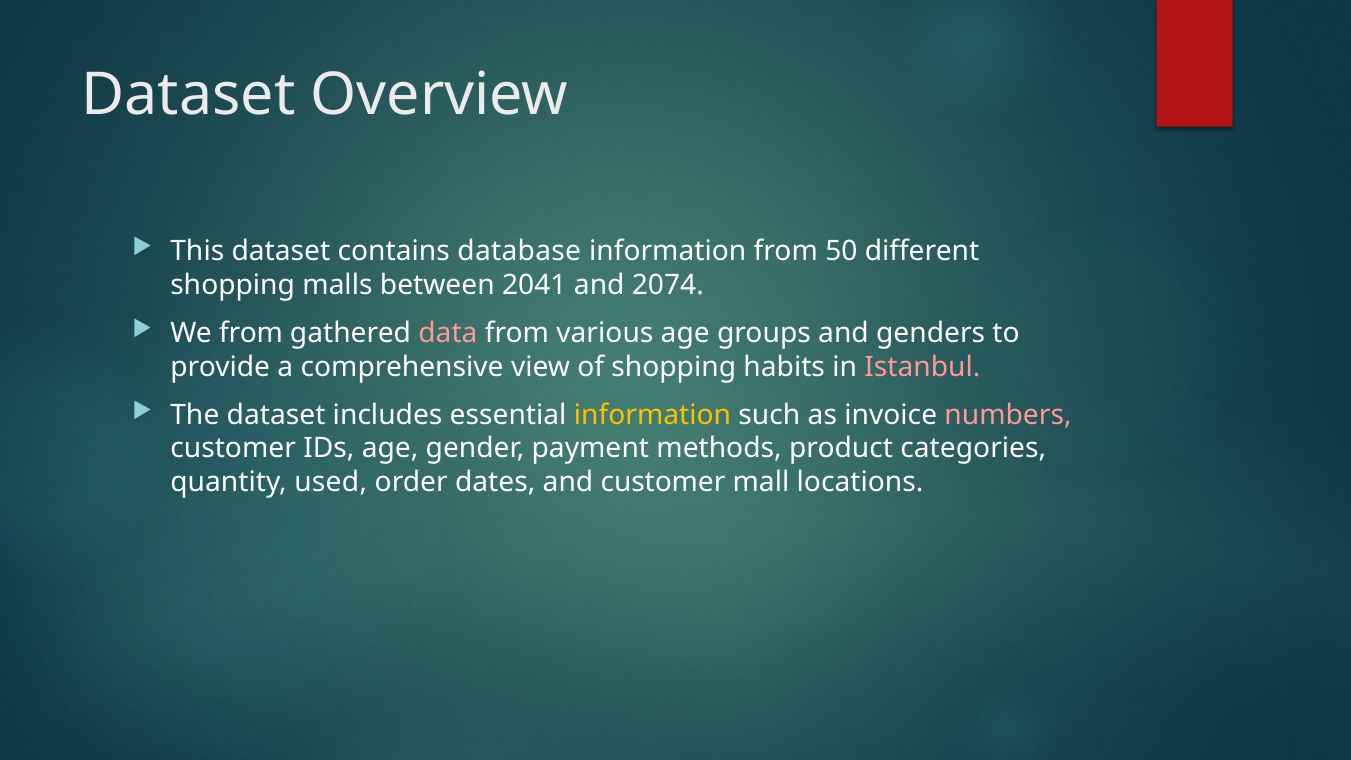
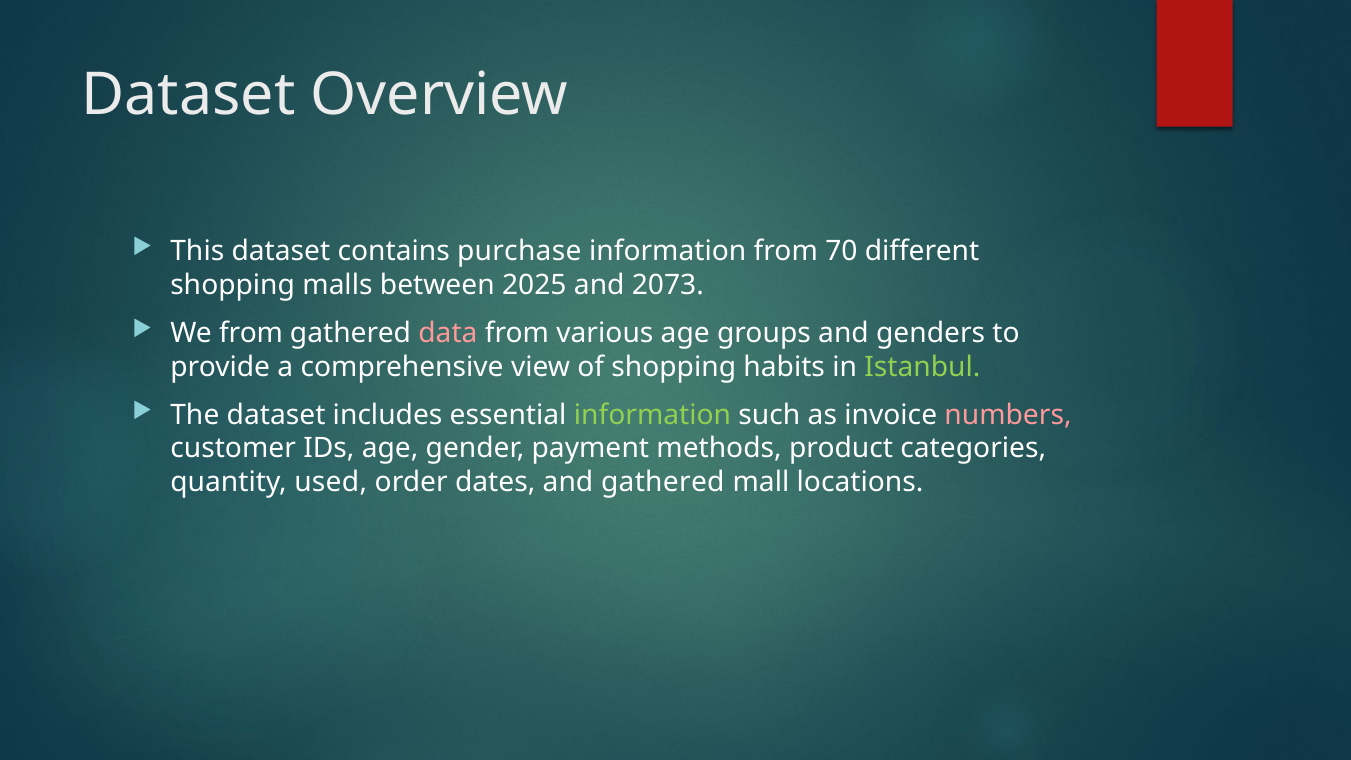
database: database -> purchase
50: 50 -> 70
2041: 2041 -> 2025
2074: 2074 -> 2073
Istanbul colour: pink -> light green
information at (653, 415) colour: yellow -> light green
and customer: customer -> gathered
